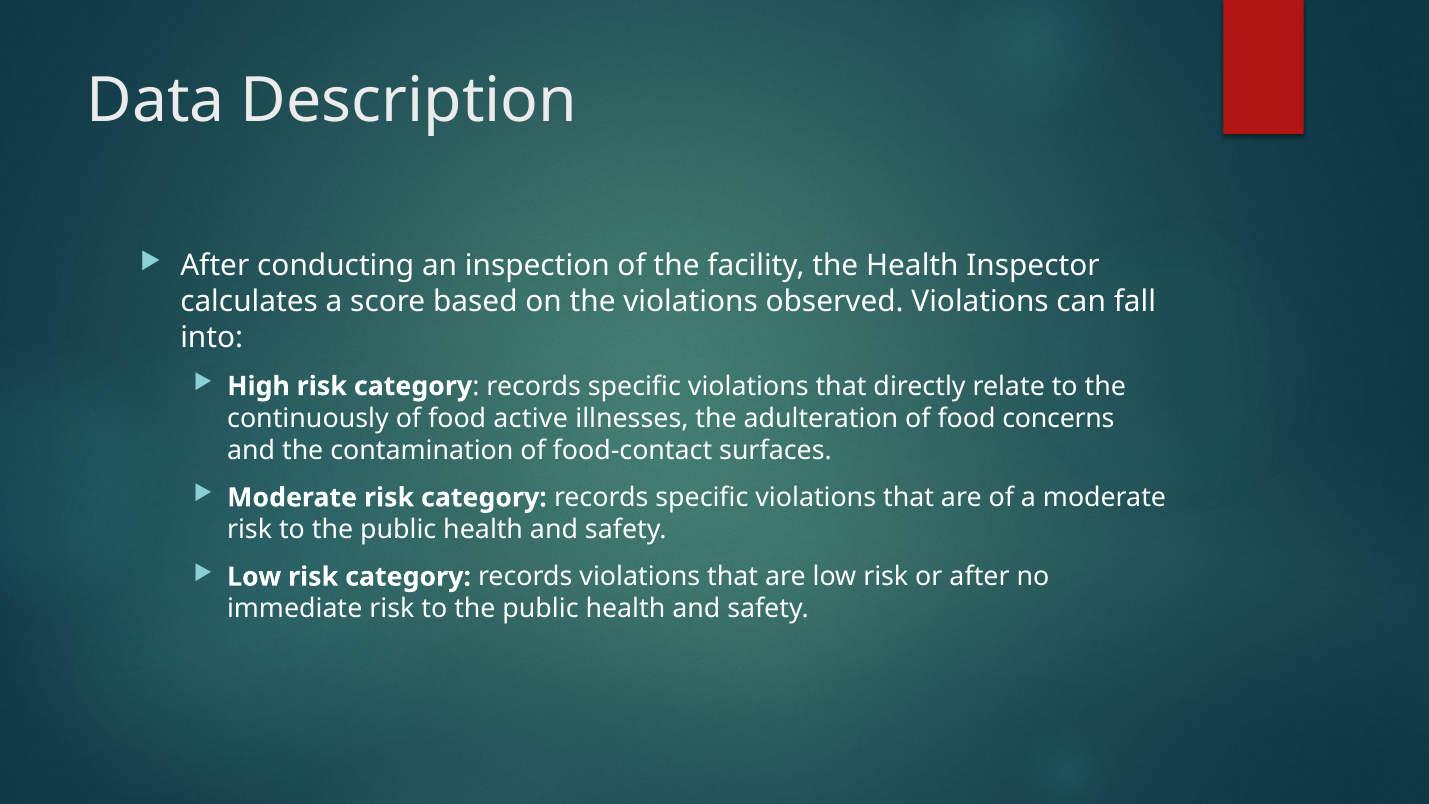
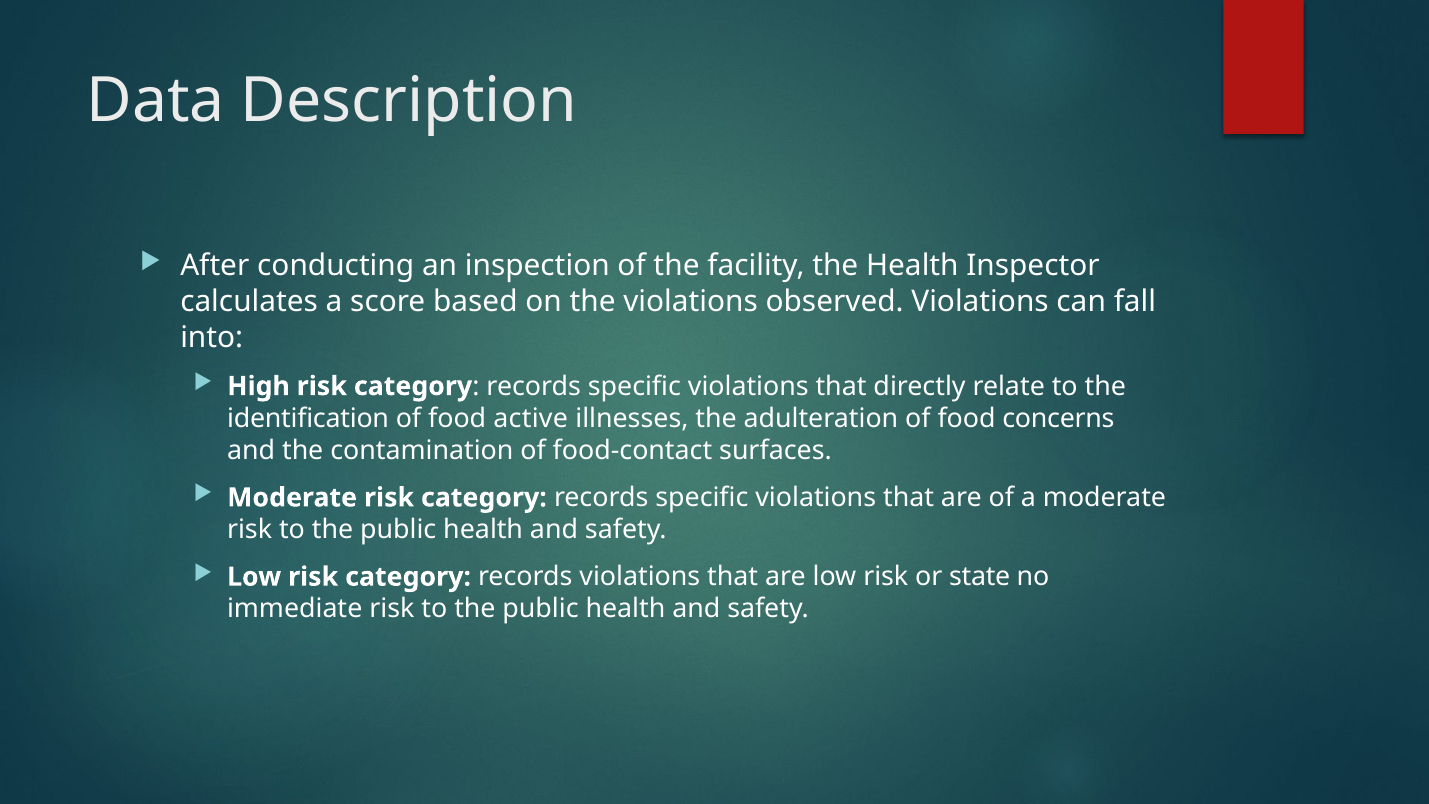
continuously: continuously -> identification
or after: after -> state
